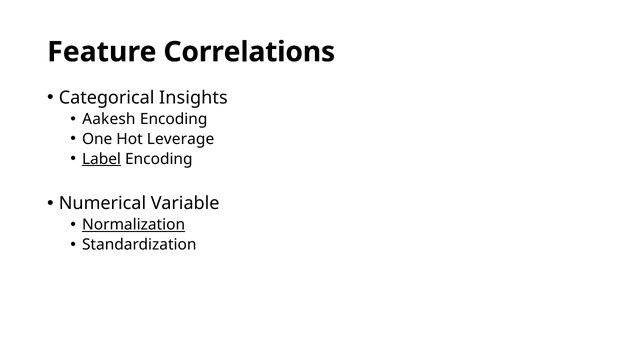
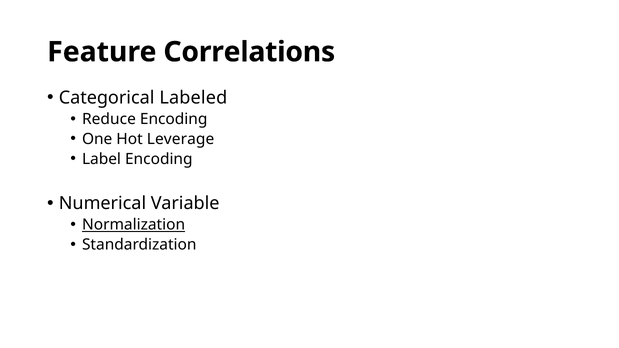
Insights: Insights -> Labeled
Aakesh: Aakesh -> Reduce
Label underline: present -> none
